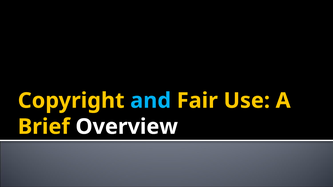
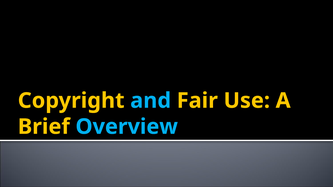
Overview colour: white -> light blue
